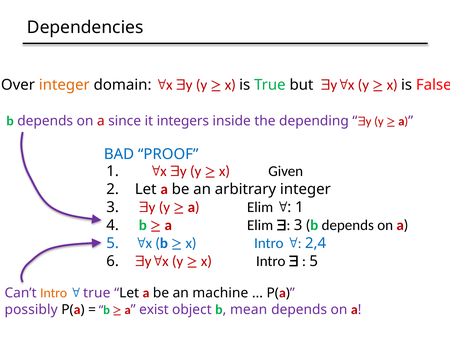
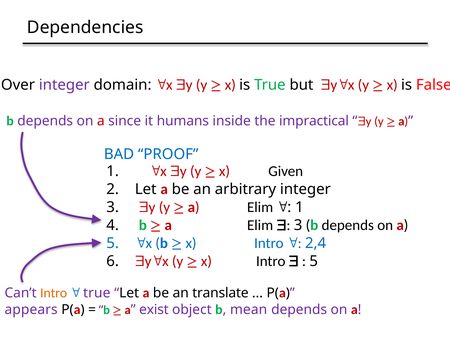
integer at (64, 85) colour: orange -> purple
integers: integers -> humans
depending: depending -> impractical
machine: machine -> translate
possibly: possibly -> appears
